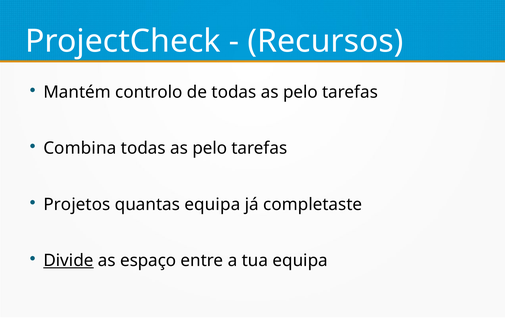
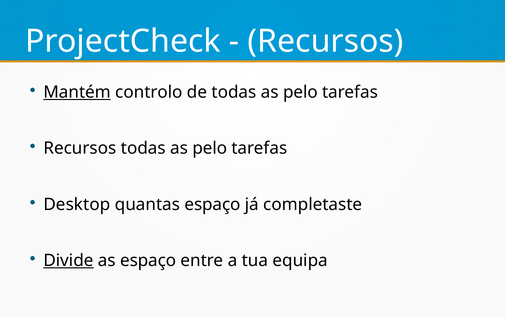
Mantém underline: none -> present
Combina at (80, 148): Combina -> Recursos
Projetos: Projetos -> Desktop
quantas equipa: equipa -> espaço
